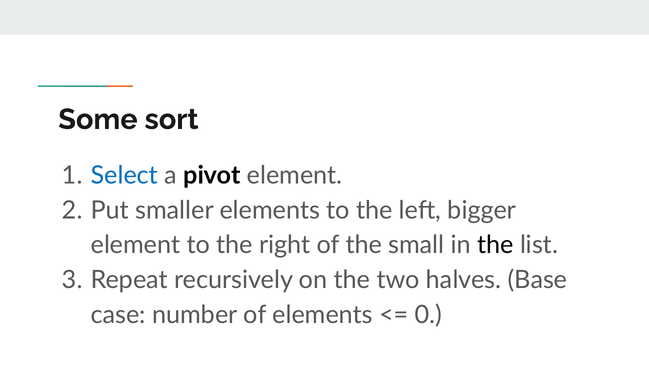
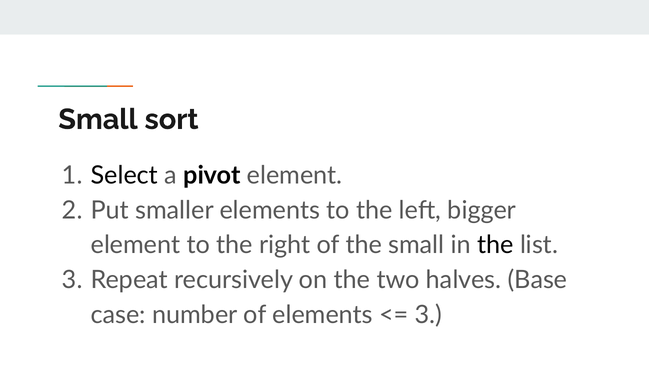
Some at (98, 119): Some -> Small
Select colour: blue -> black
0 at (428, 315): 0 -> 3
